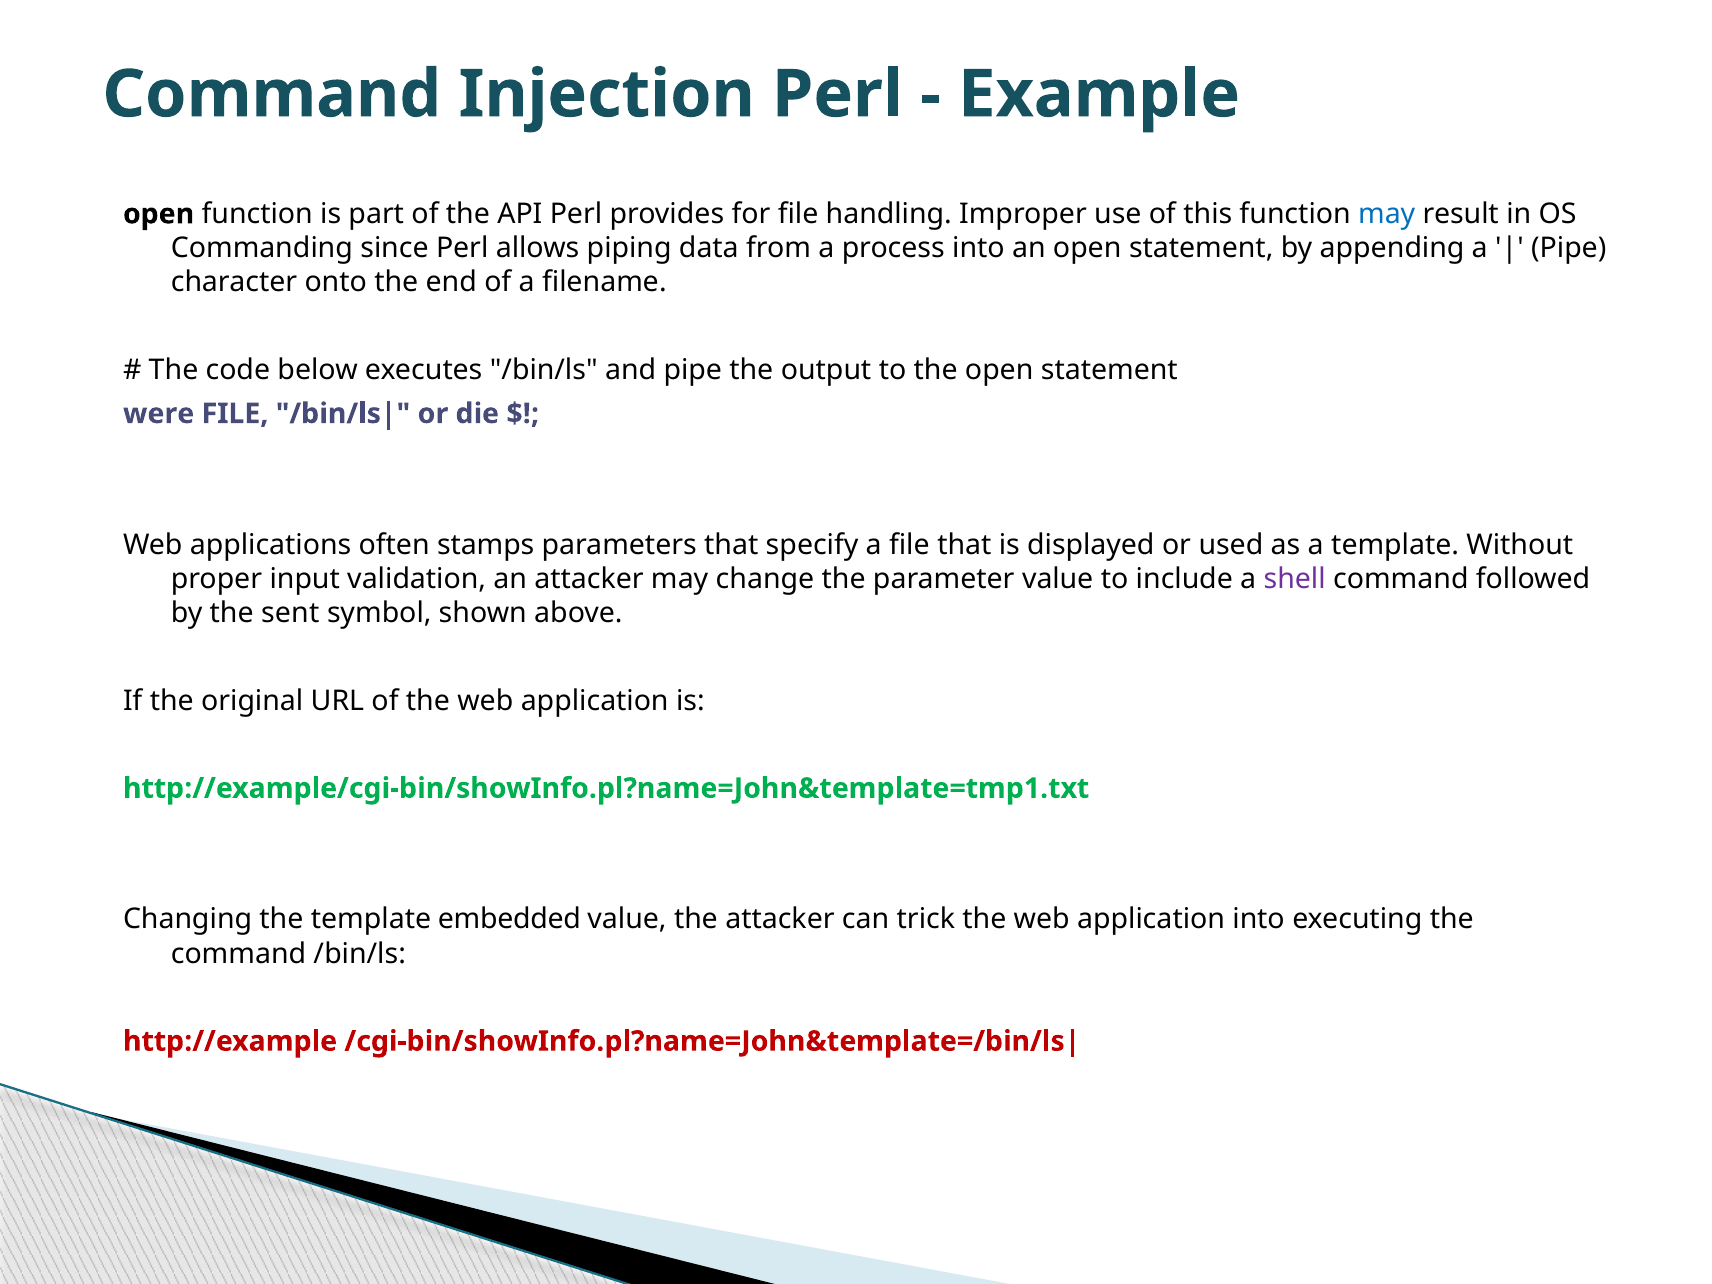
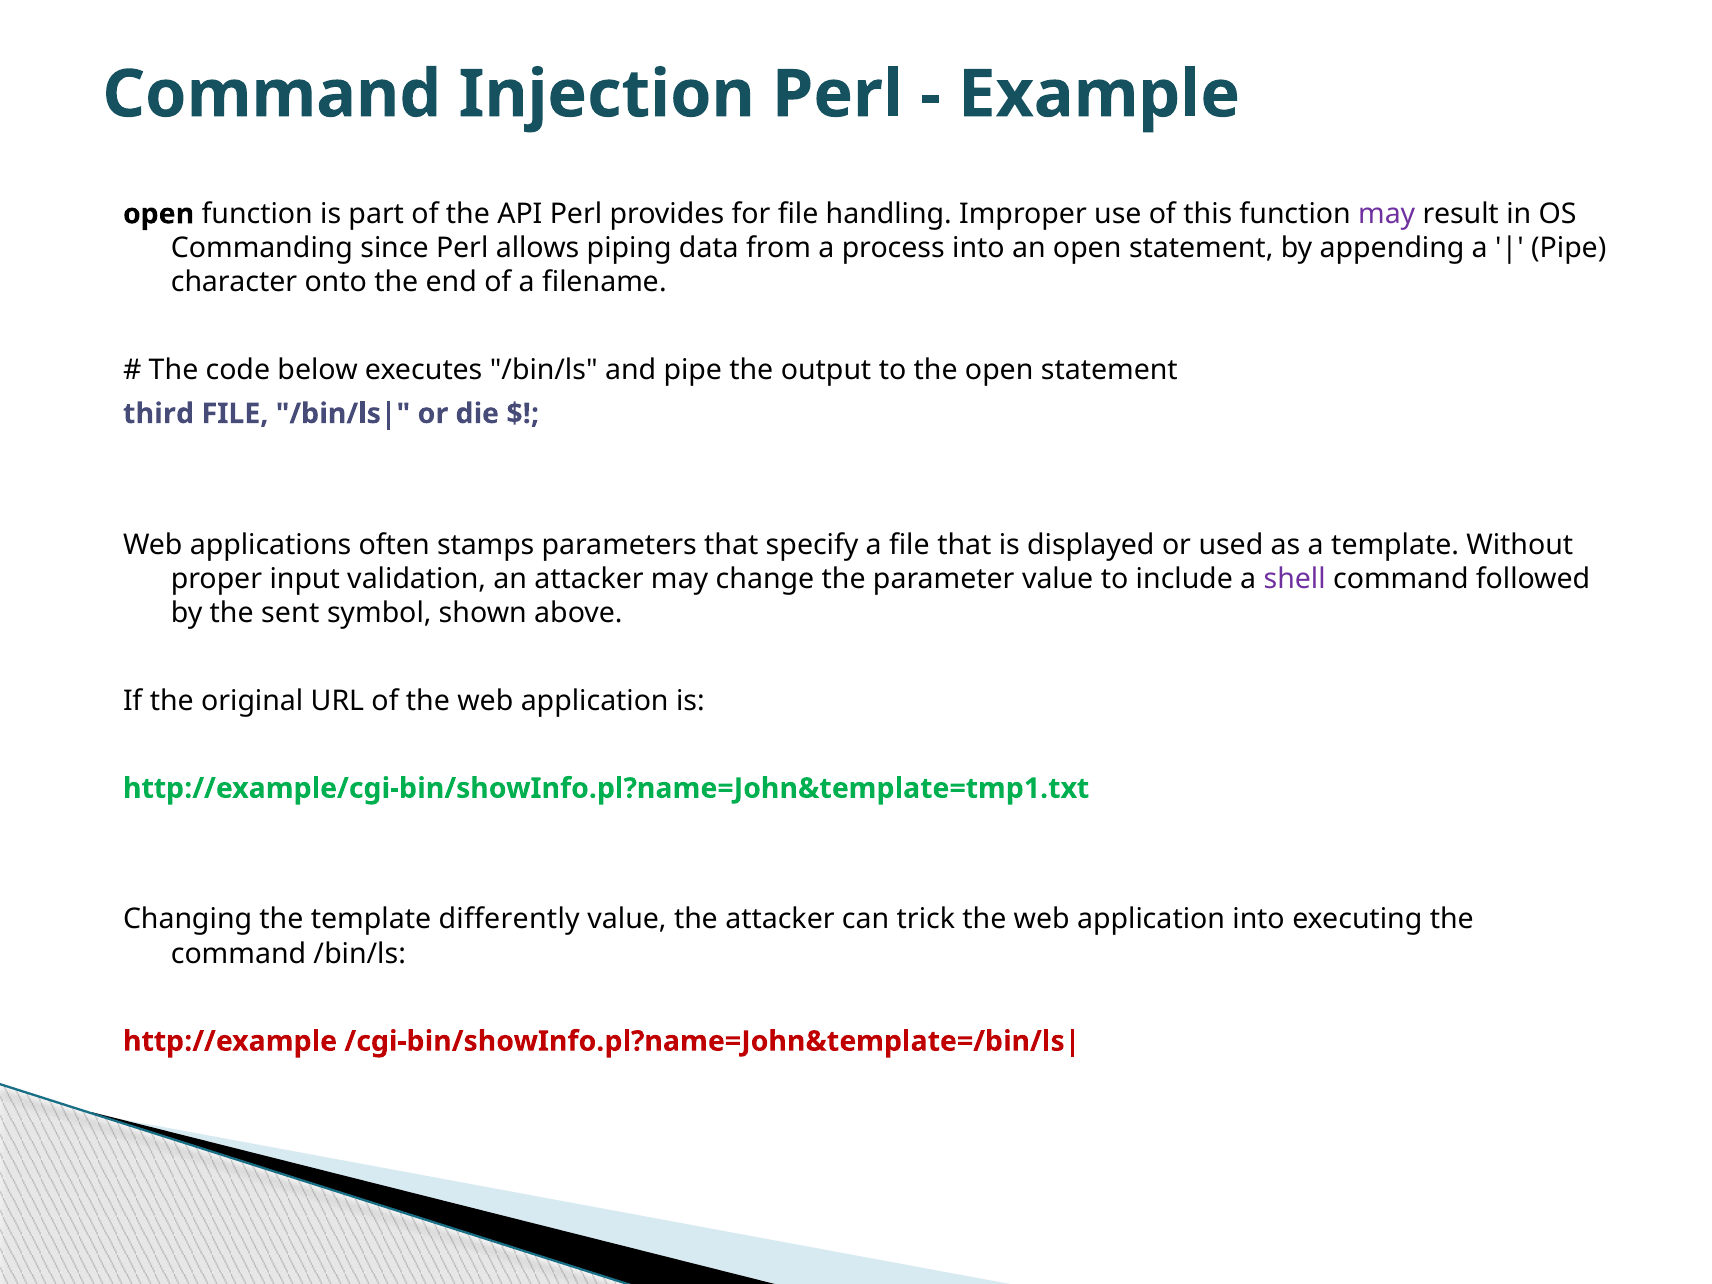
may at (1387, 214) colour: blue -> purple
were: were -> third
embedded: embedded -> differently
